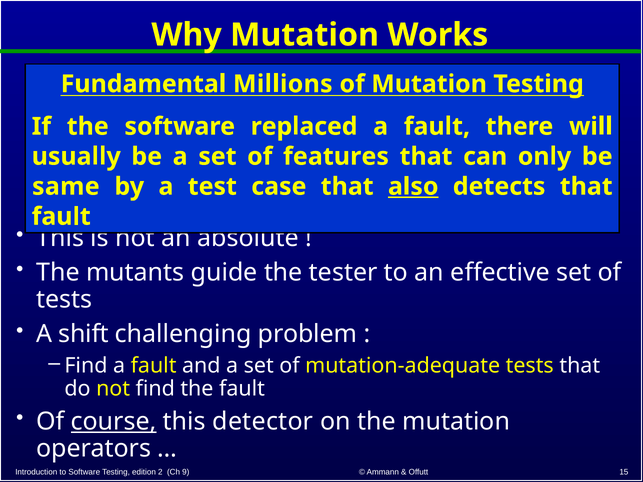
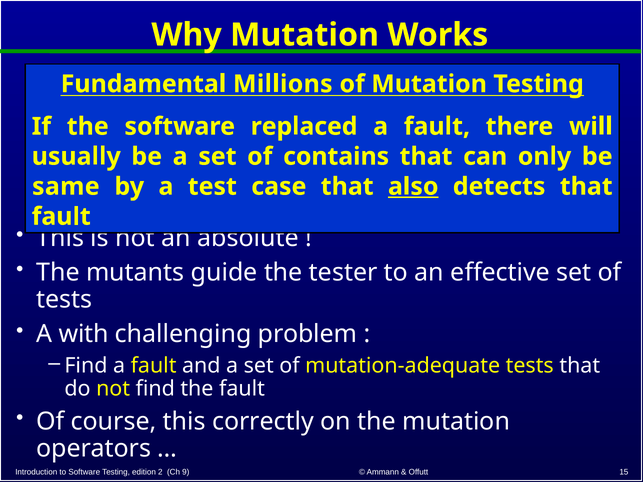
features: features -> contains
shift: shift -> with
course underline: present -> none
detector: detector -> correctly
